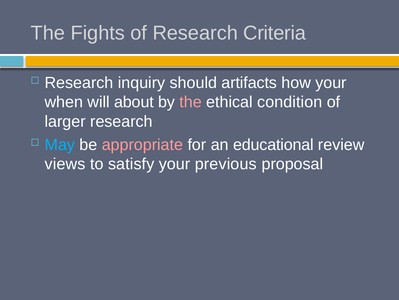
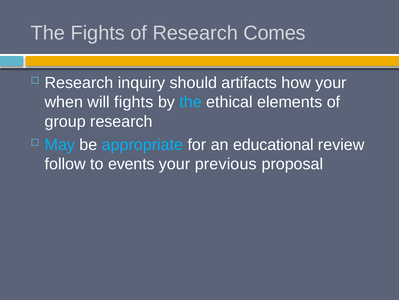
Criteria: Criteria -> Comes
will about: about -> fights
the at (191, 102) colour: pink -> light blue
condition: condition -> elements
larger: larger -> group
appropriate colour: pink -> light blue
views: views -> follow
satisfy: satisfy -> events
